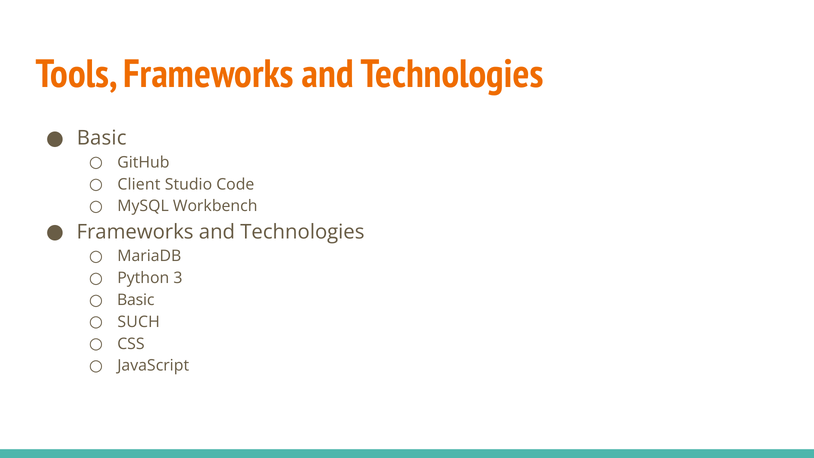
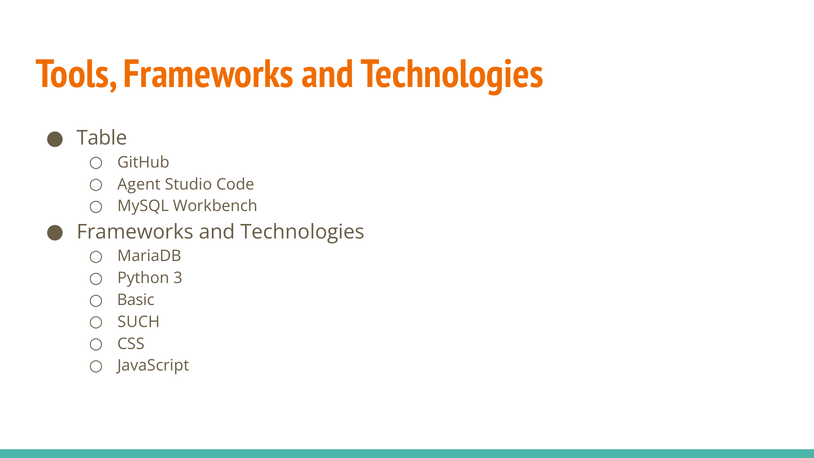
Basic at (102, 138): Basic -> Table
Client: Client -> Agent
